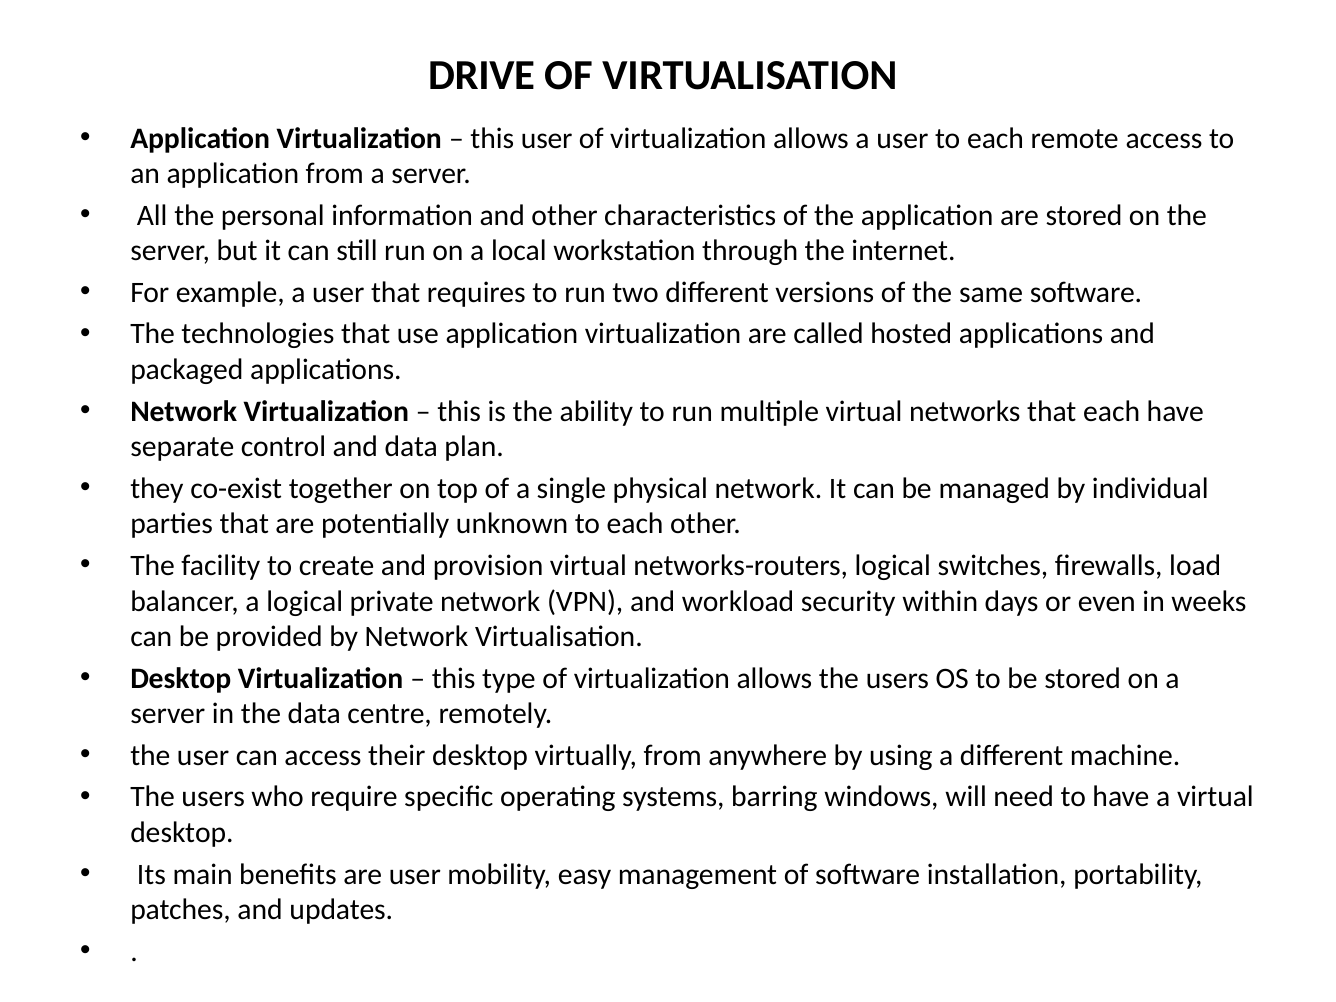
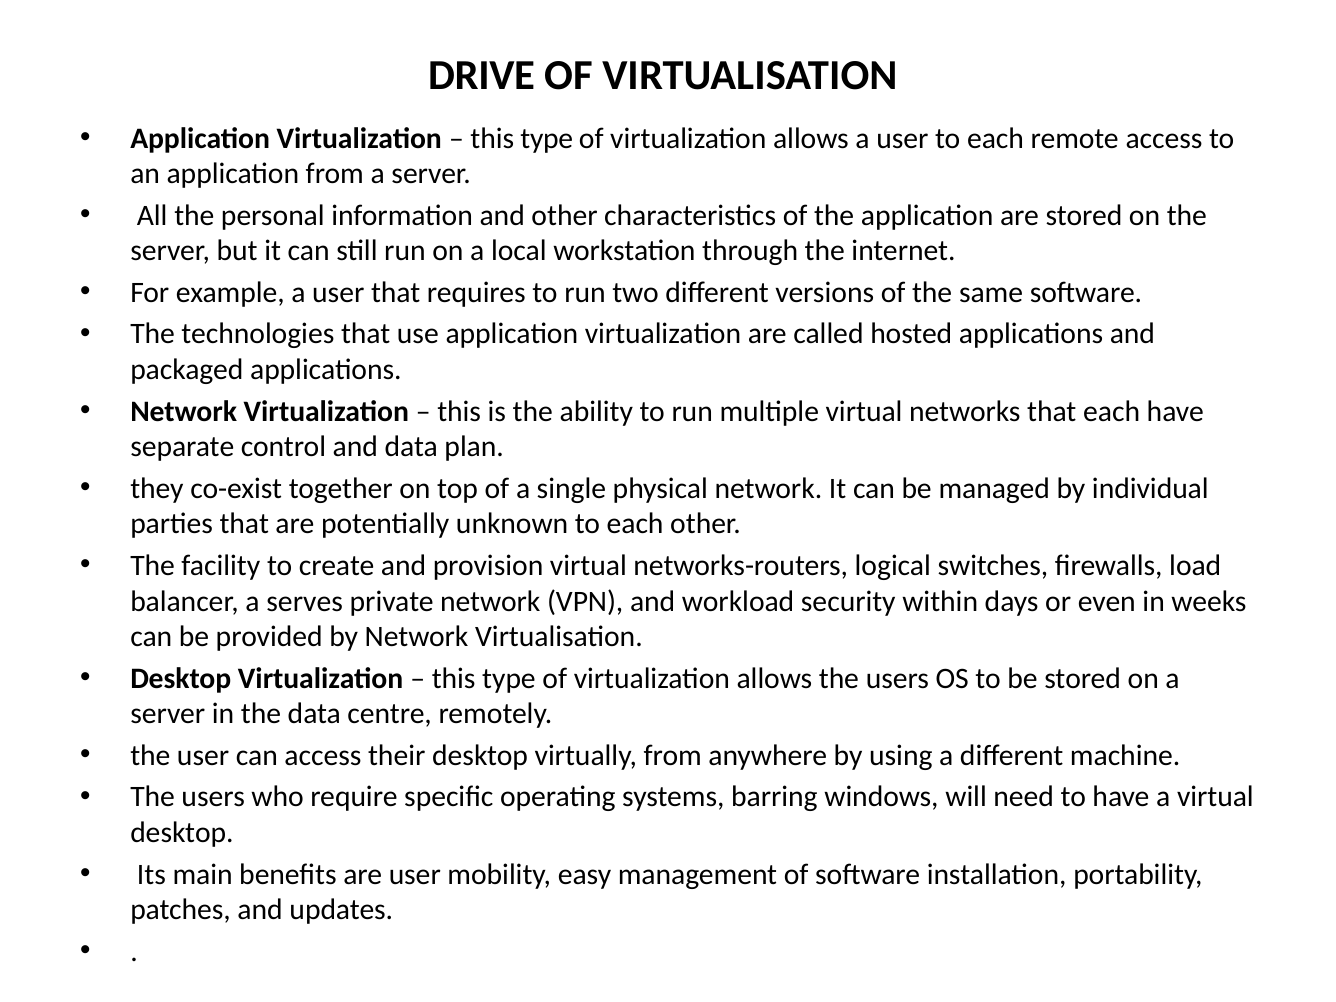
user at (547, 138): user -> type
a logical: logical -> serves
